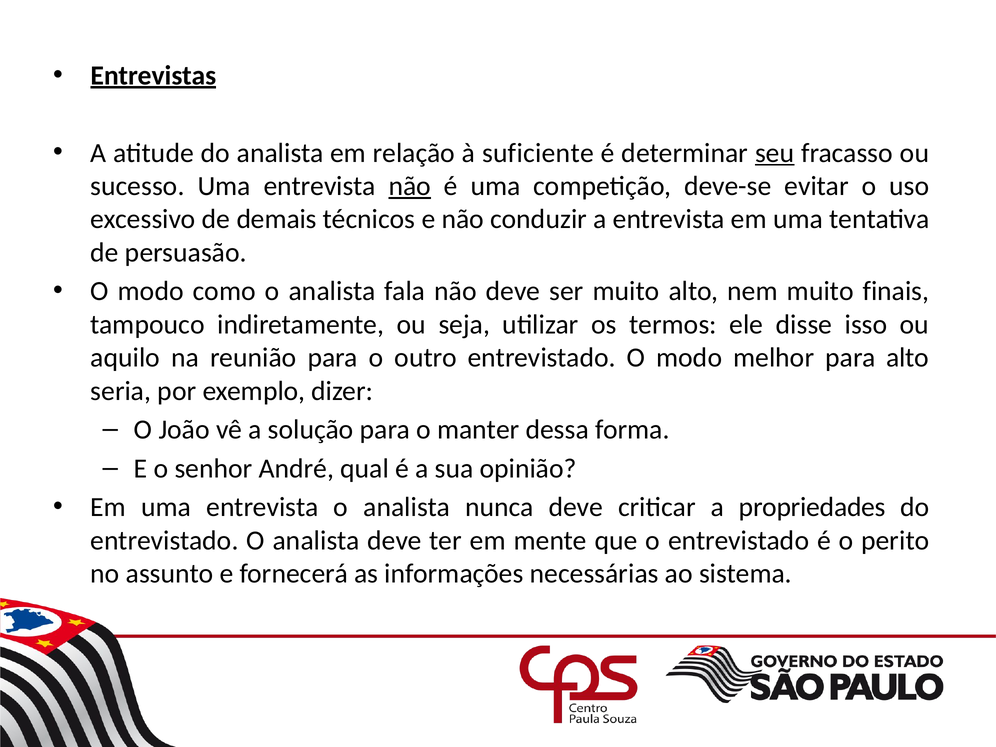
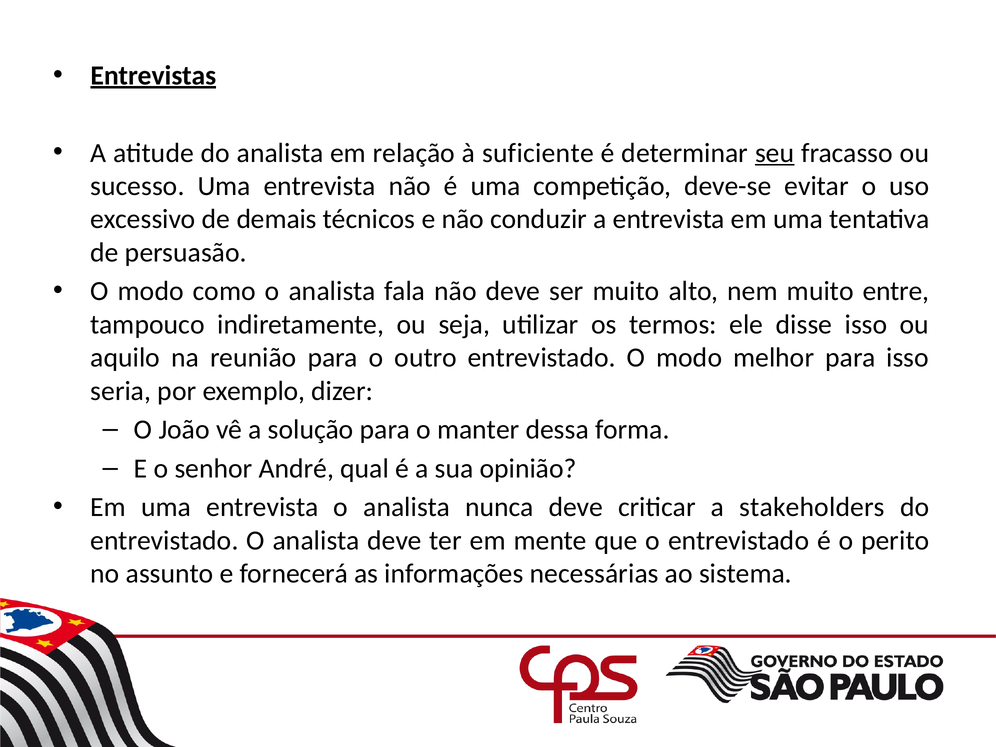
não at (410, 186) underline: present -> none
finais: finais -> entre
para alto: alto -> isso
propriedades: propriedades -> stakeholders
